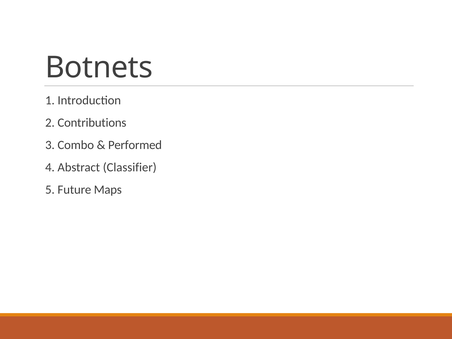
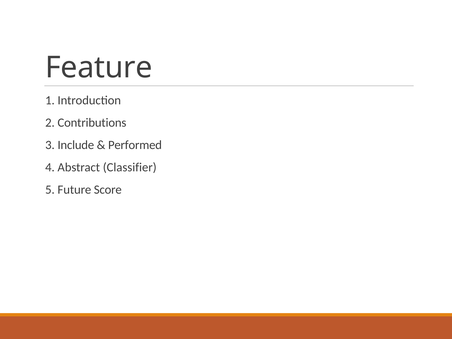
Botnets: Botnets -> Feature
Combo: Combo -> Include
Maps: Maps -> Score
